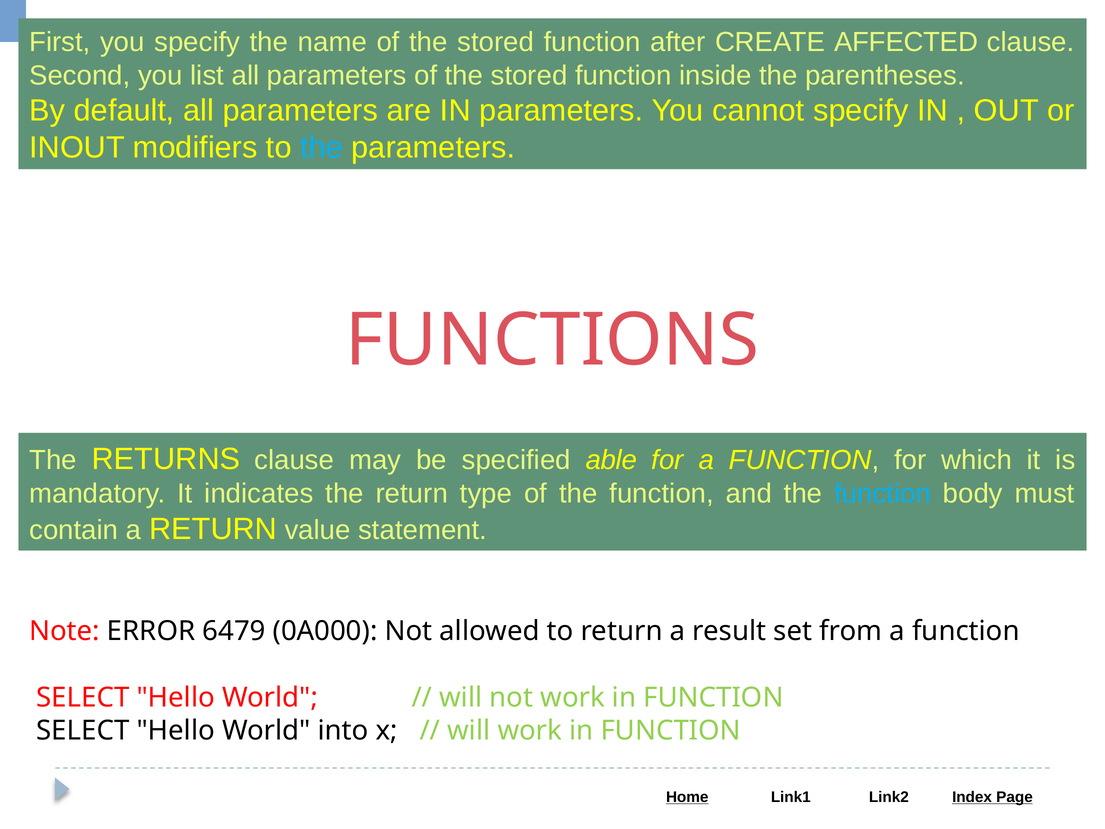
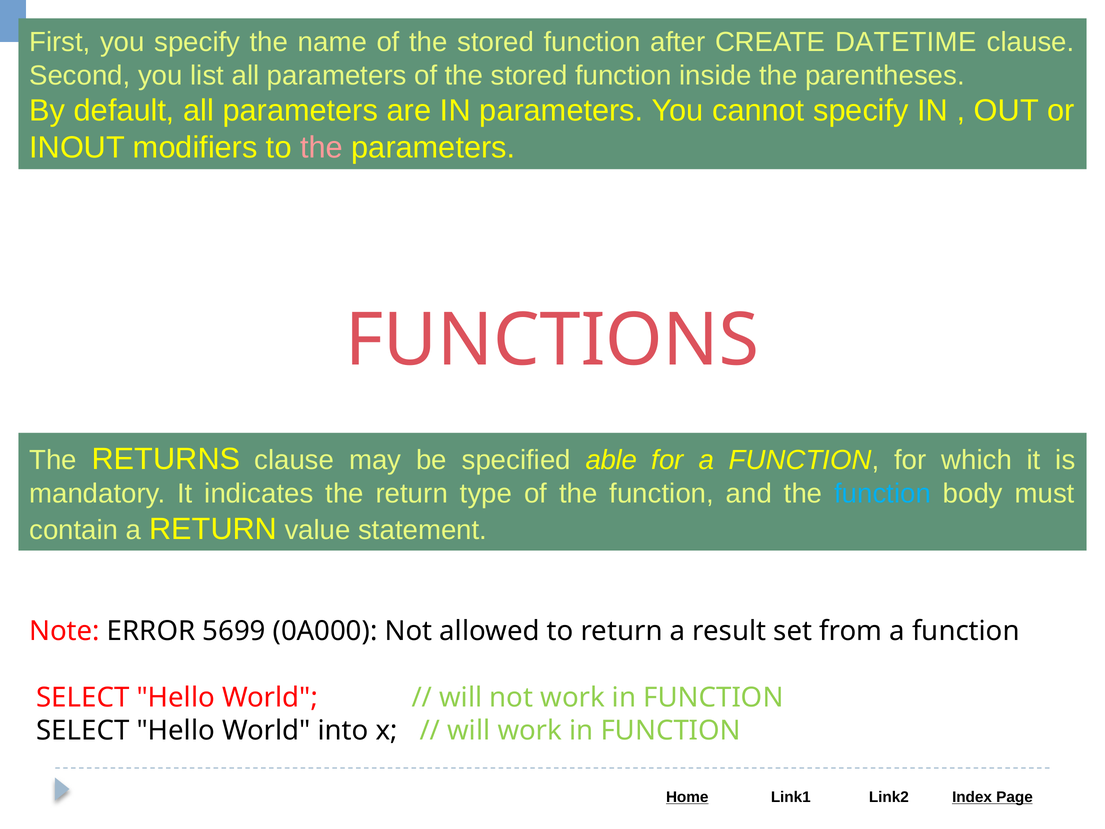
AFFECTED: AFFECTED -> DATETIME
the at (321, 148) colour: light blue -> pink
6479: 6479 -> 5699
